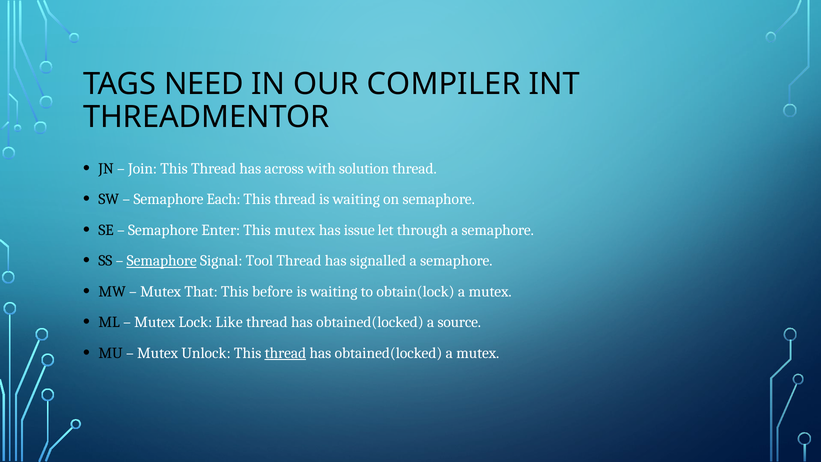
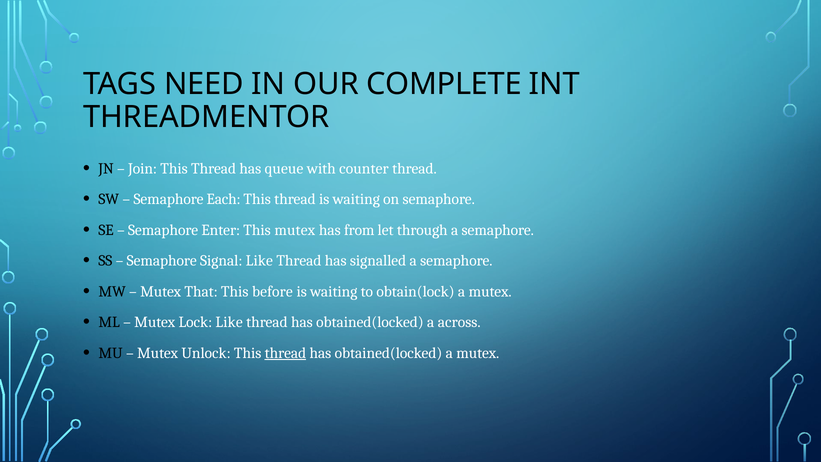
COMPILER: COMPILER -> COMPLETE
across: across -> queue
solution: solution -> counter
issue: issue -> from
Semaphore at (162, 261) underline: present -> none
Signal Tool: Tool -> Like
source: source -> across
